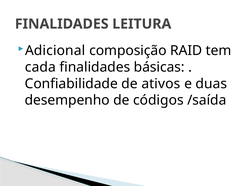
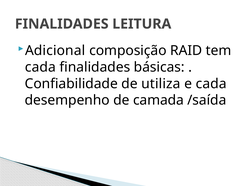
ativos: ativos -> utiliza
e duas: duas -> cada
códigos: códigos -> camada
